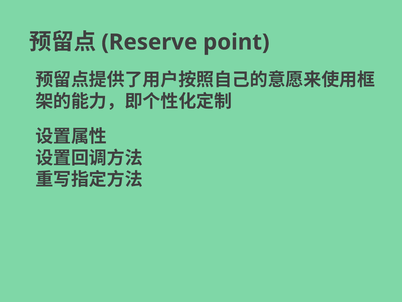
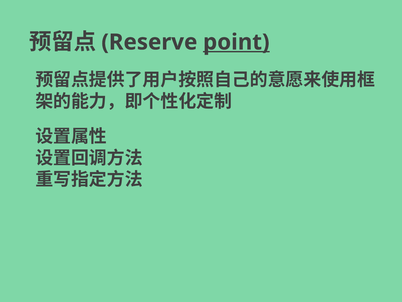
point underline: none -> present
